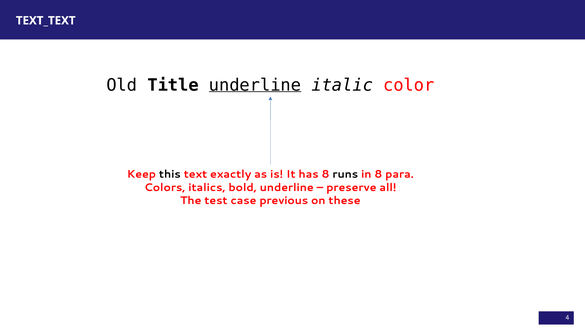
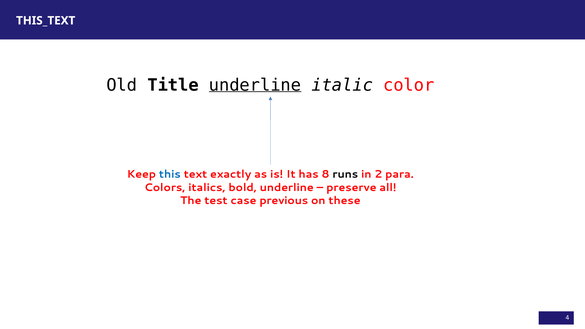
TEXT_TEXT: TEXT_TEXT -> THIS_TEXT
this colour: black -> blue
in 8: 8 -> 2
